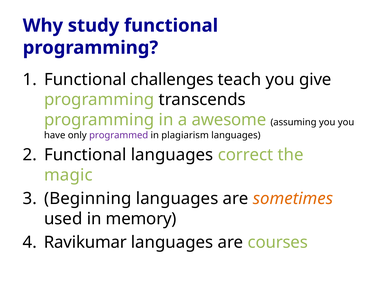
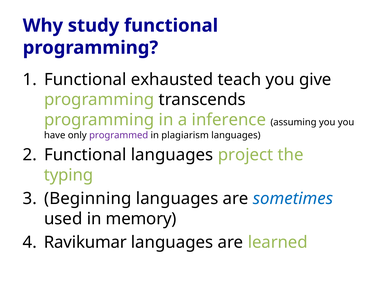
challenges: challenges -> exhausted
awesome: awesome -> inference
correct: correct -> project
magic: magic -> typing
sometimes colour: orange -> blue
courses: courses -> learned
